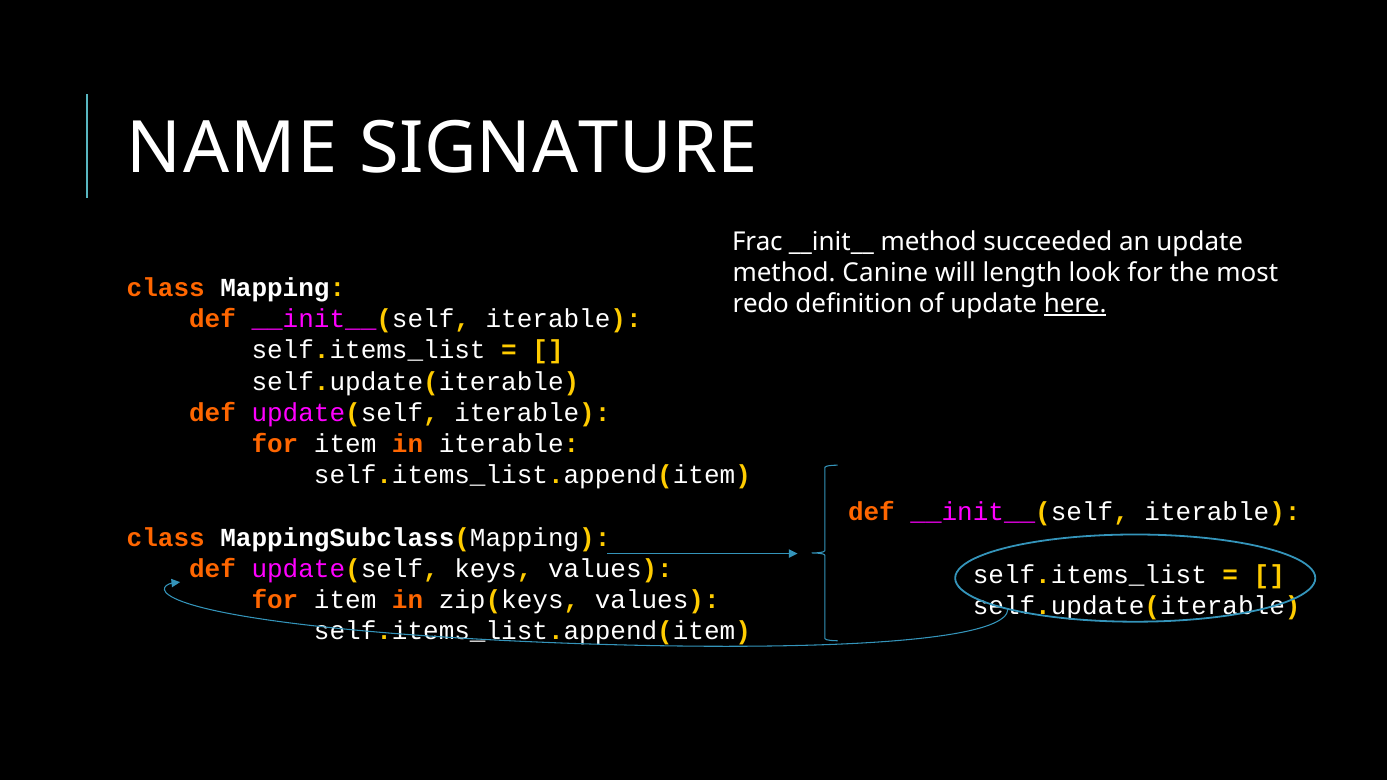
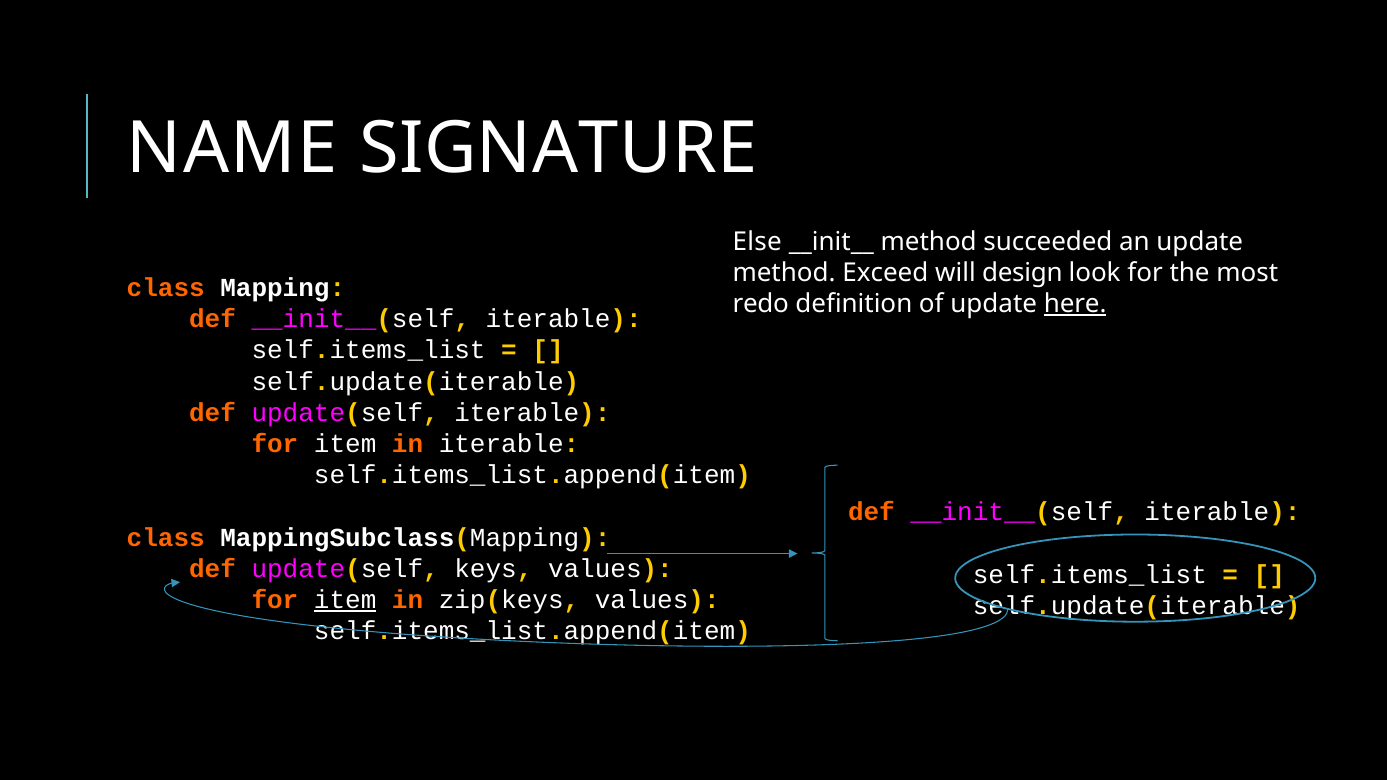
Frac: Frac -> Else
Canine: Canine -> Exceed
length: length -> design
item at (345, 600) underline: none -> present
